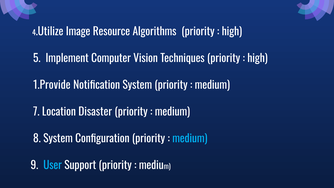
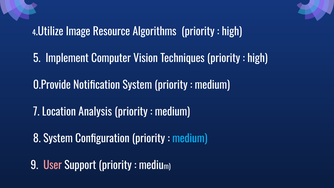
1.Provide: 1.Provide -> 0.Provide
Disaster: Disaster -> Analysis
User colour: light blue -> pink
